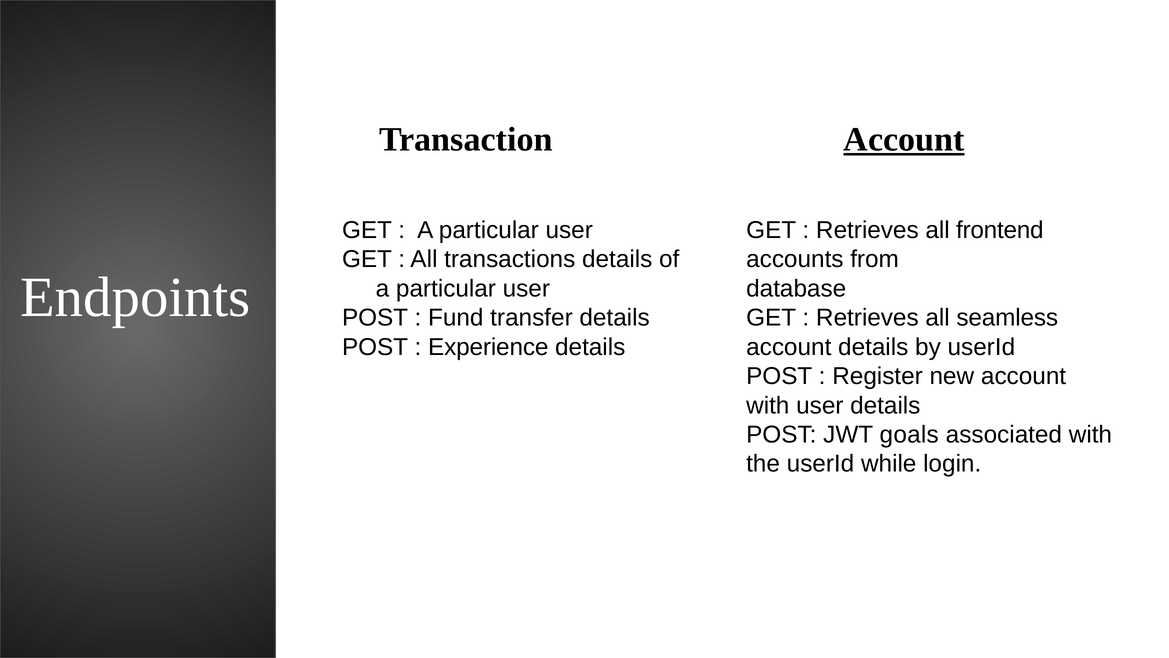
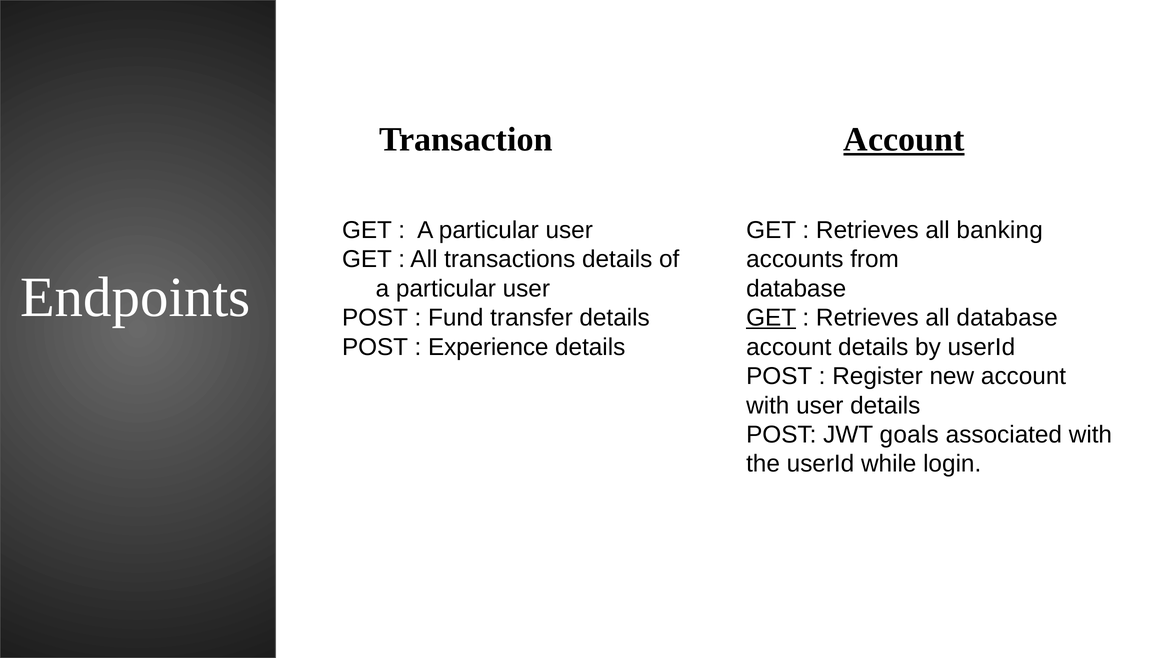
frontend: frontend -> banking
GET at (771, 318) underline: none -> present
all seamless: seamless -> database
